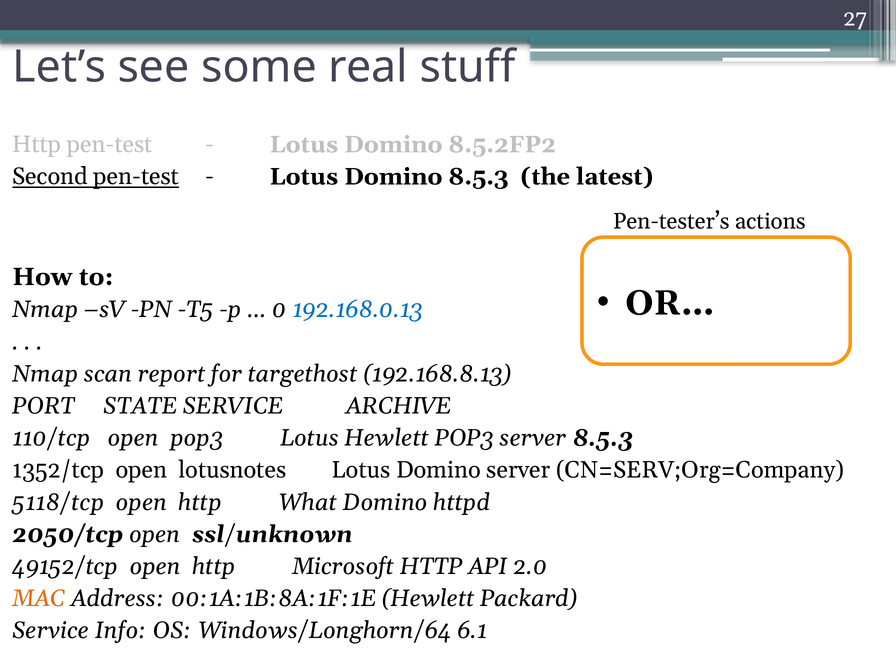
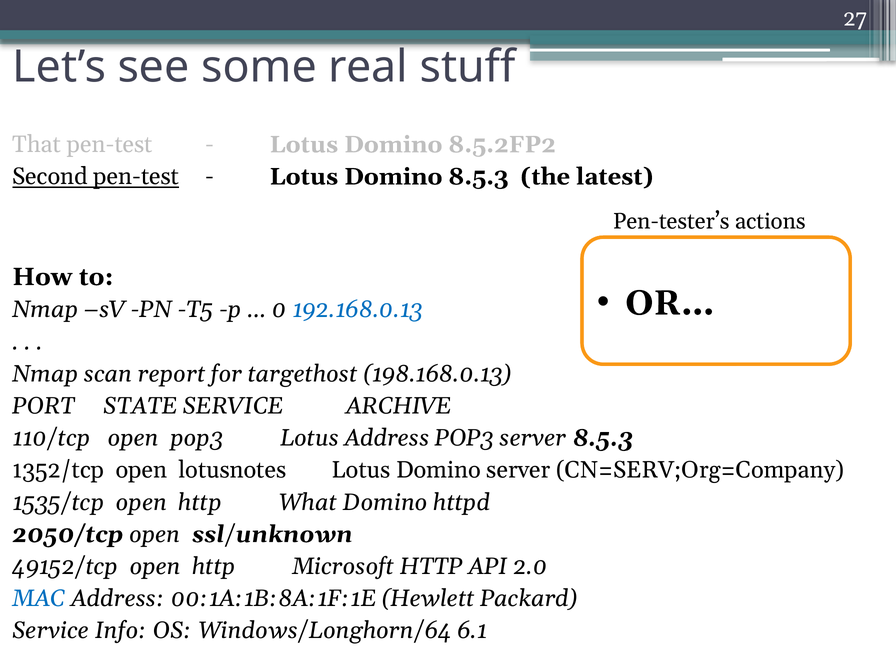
Http at (37, 145): Http -> That
192.168.8.13: 192.168.8.13 -> 198.168.0.13
Lotus Hewlett: Hewlett -> Address
5118/tcp: 5118/tcp -> 1535/tcp
MAC colour: orange -> blue
